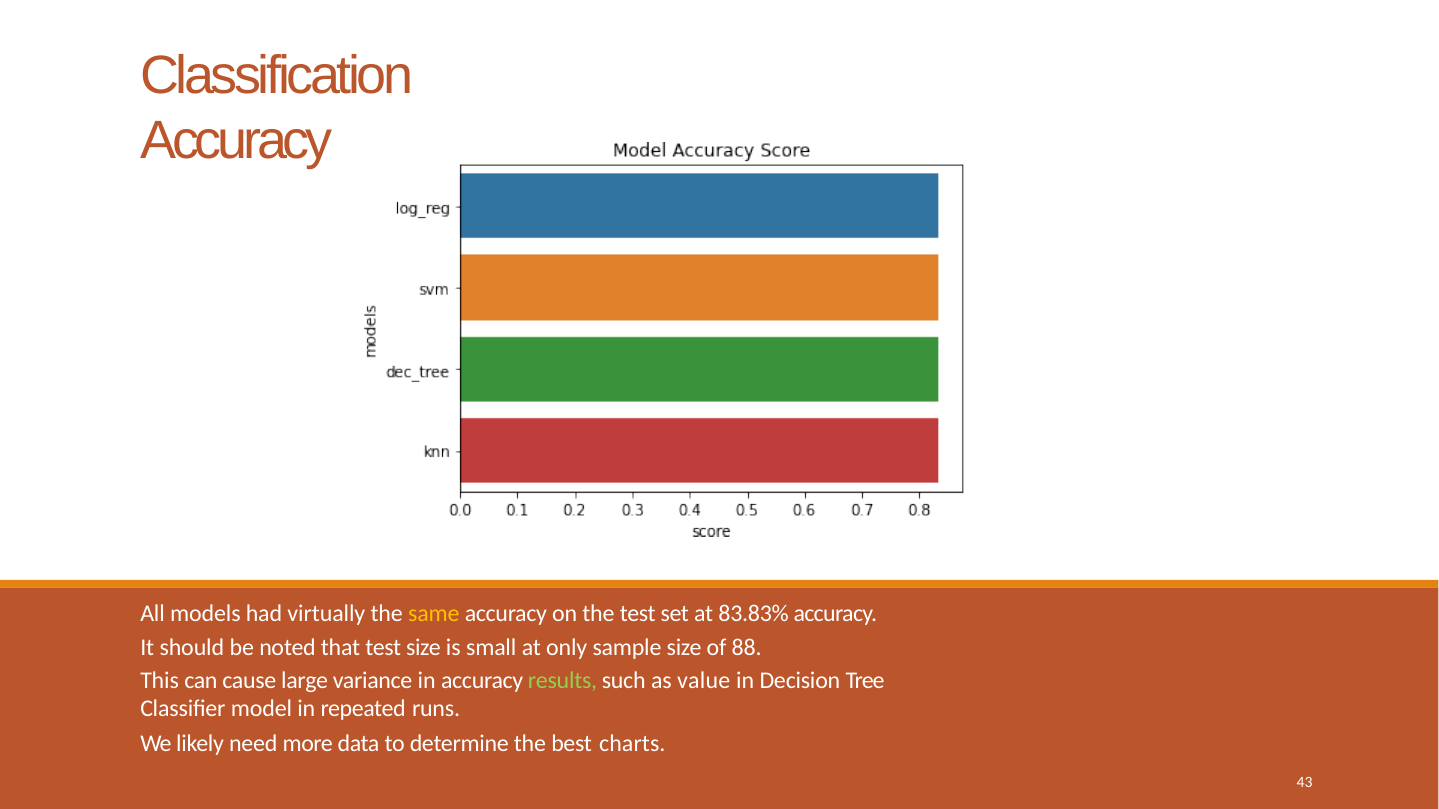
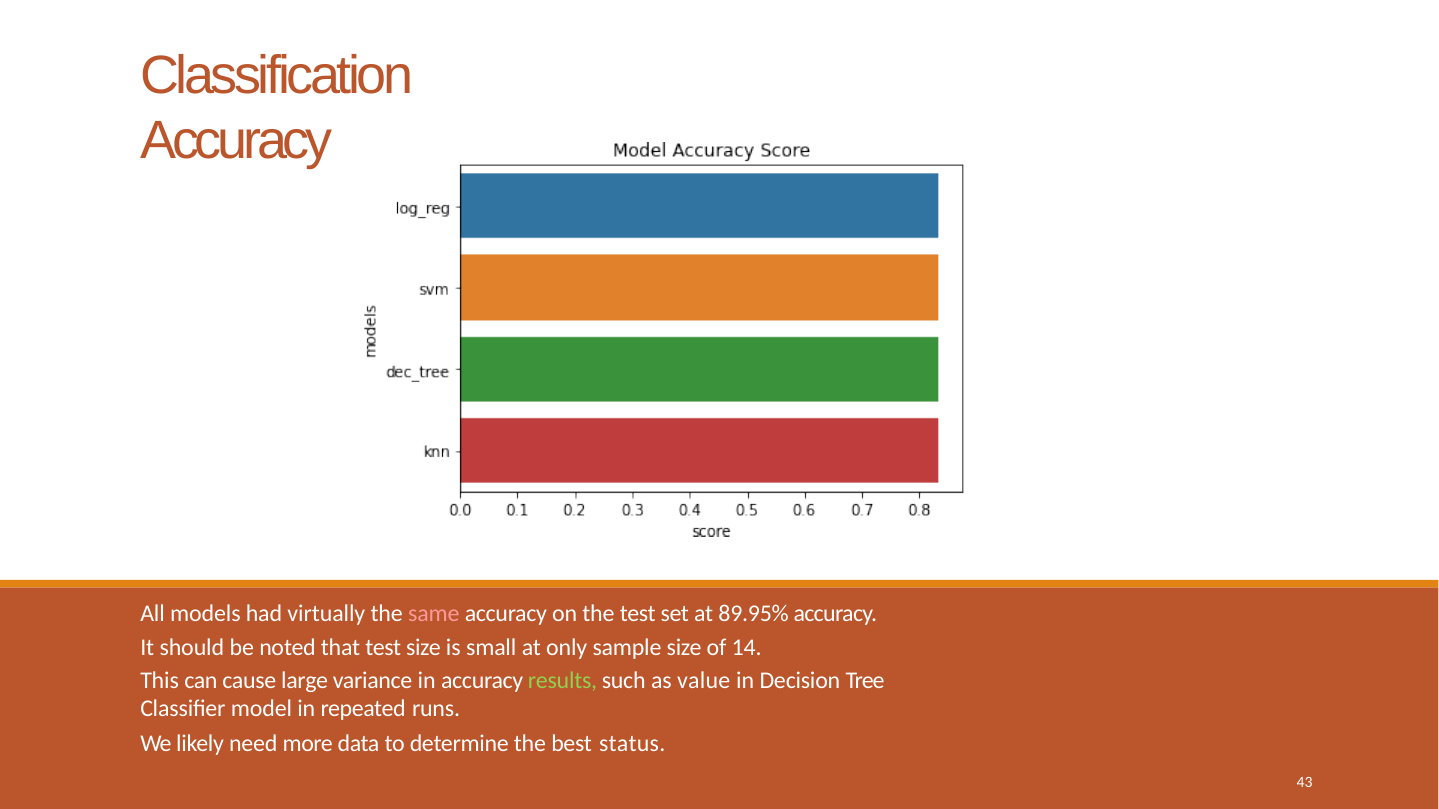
same colour: yellow -> pink
83.83%: 83.83% -> 89.95%
88: 88 -> 14
charts: charts -> status
